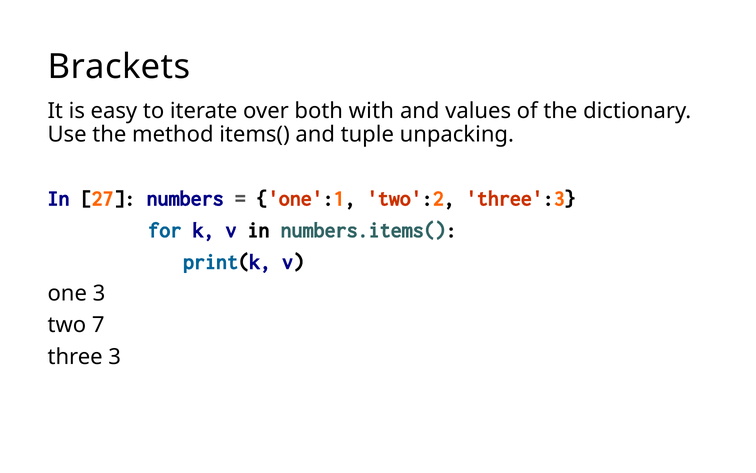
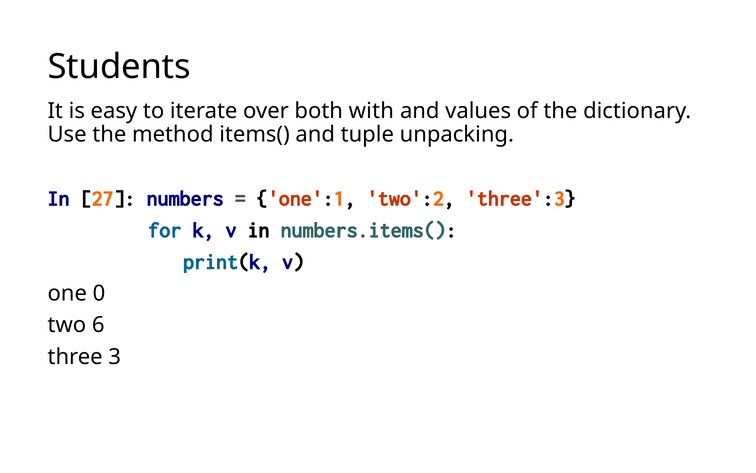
Brackets: Brackets -> Students
one 3: 3 -> 0
7: 7 -> 6
